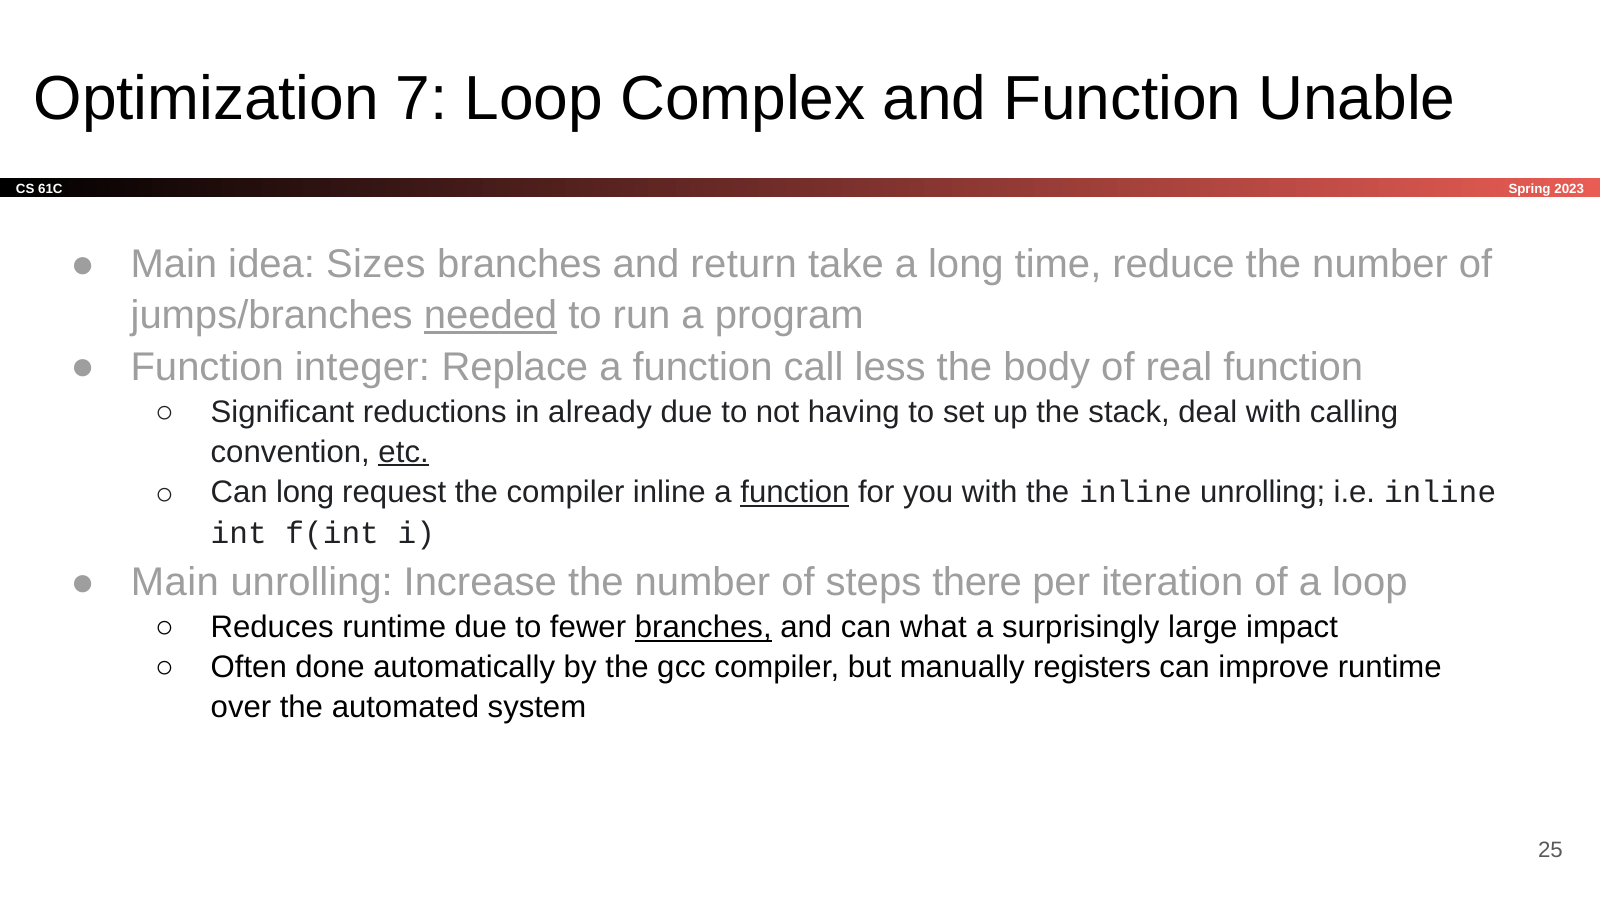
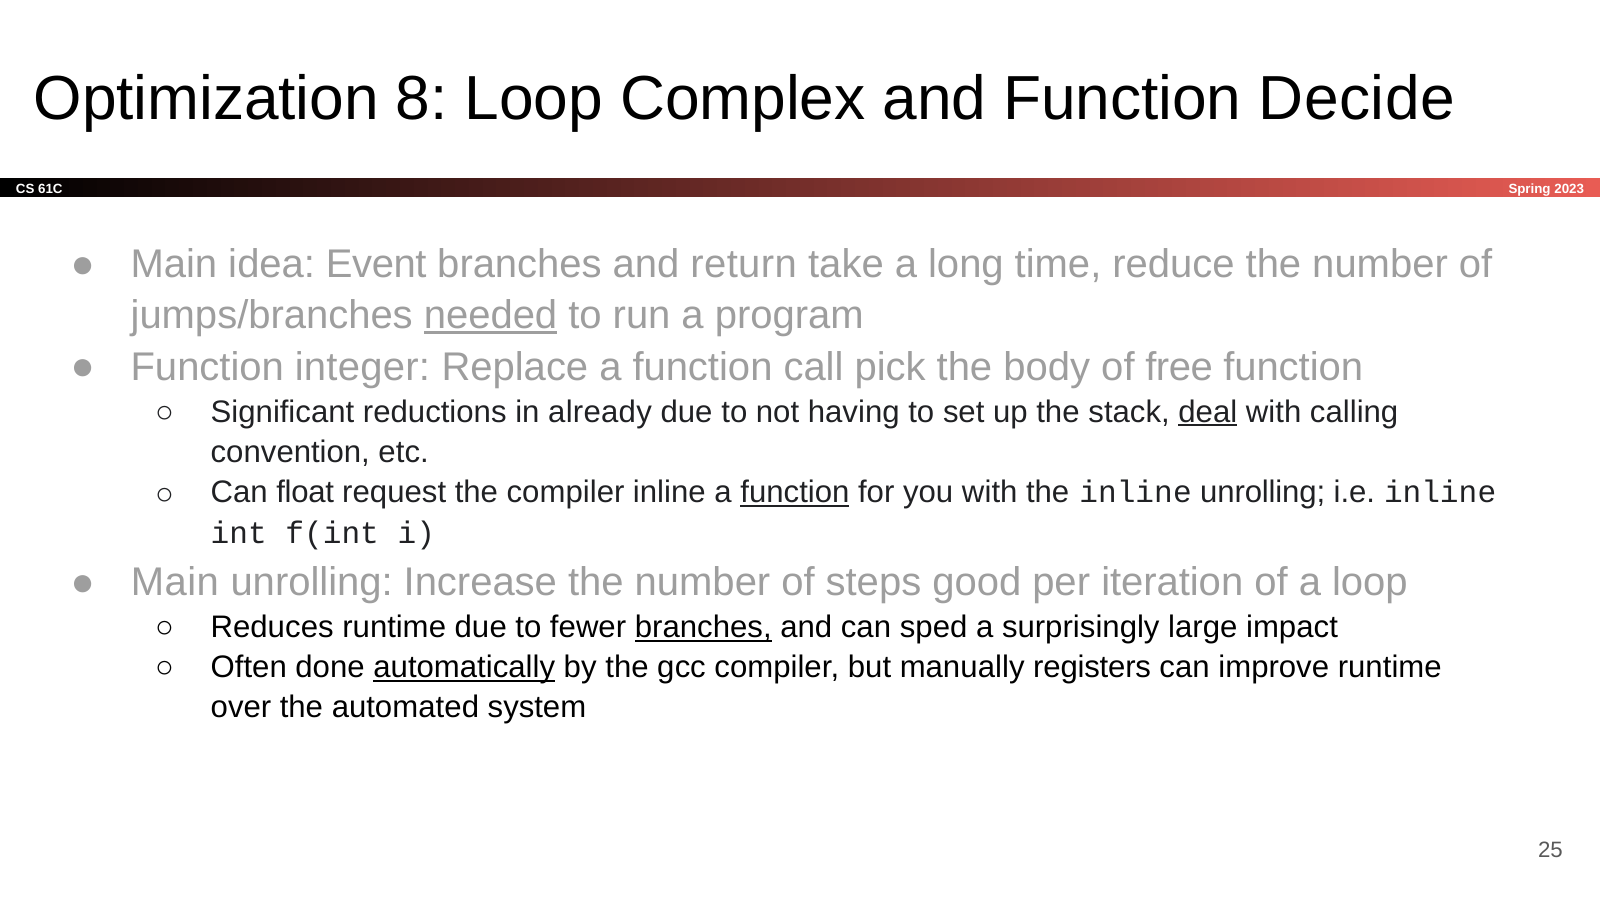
7: 7 -> 8
Unable: Unable -> Decide
Sizes: Sizes -> Event
less: less -> pick
real: real -> free
deal underline: none -> present
etc underline: present -> none
Can long: long -> float
there: there -> good
what: what -> sped
automatically underline: none -> present
